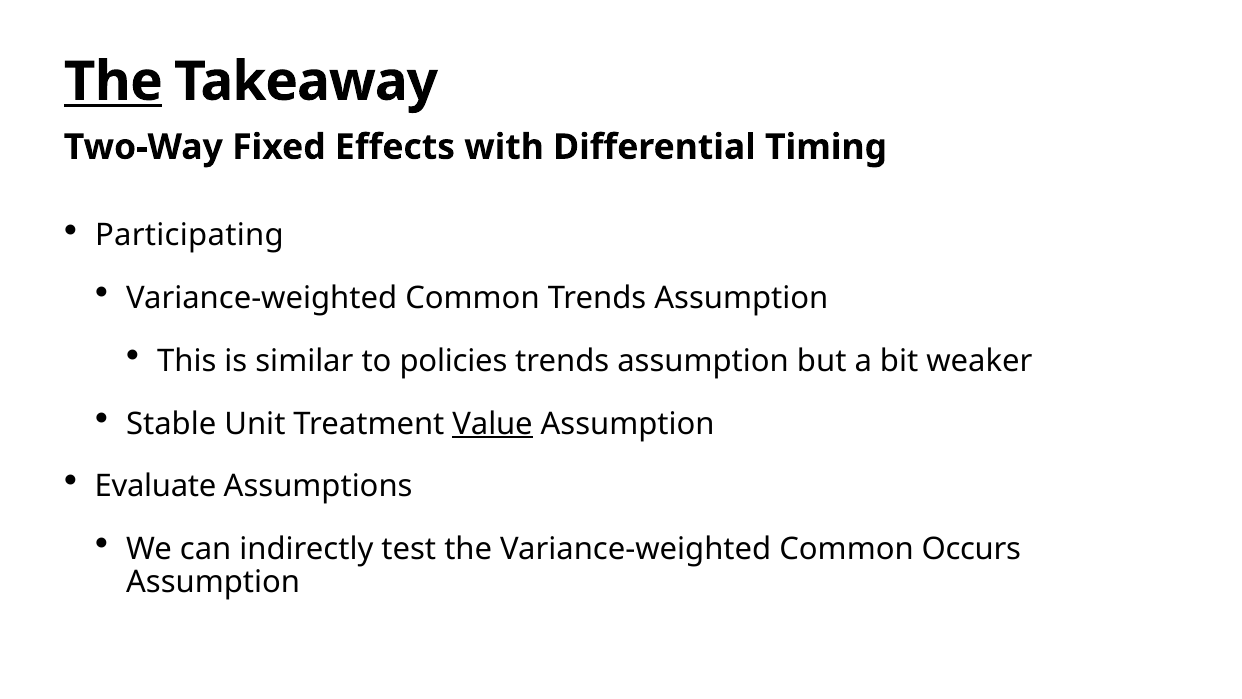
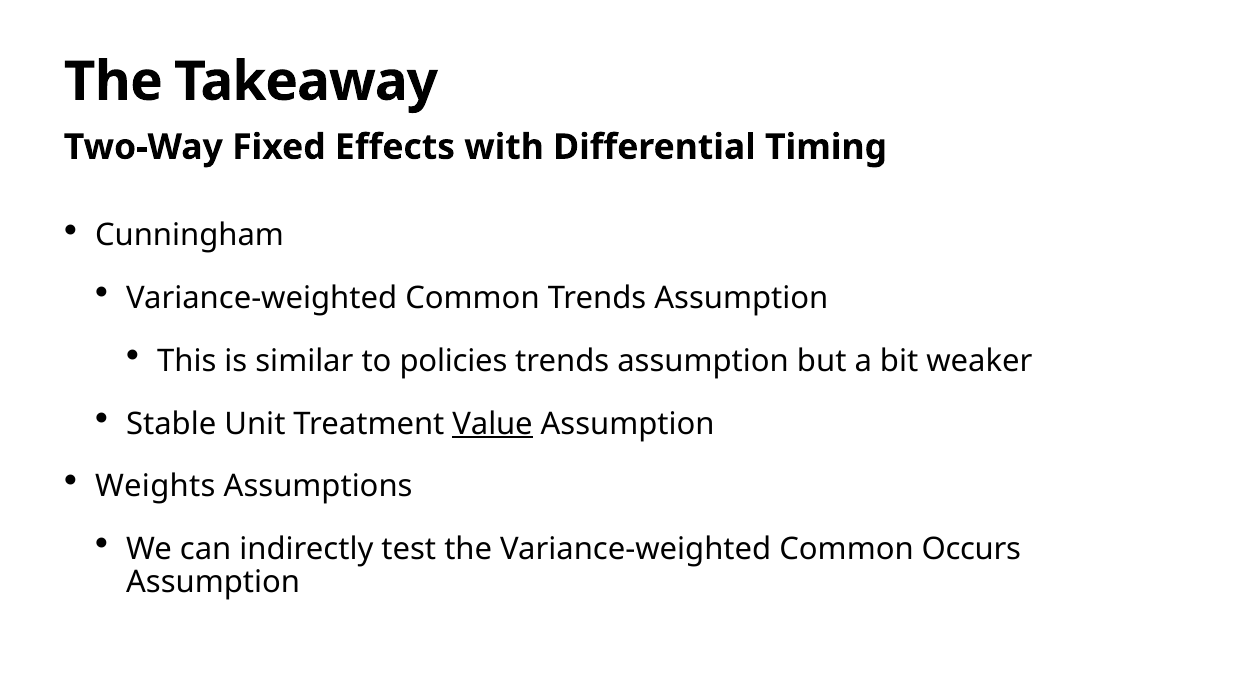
The at (113, 82) underline: present -> none
Participating: Participating -> Cunningham
Evaluate: Evaluate -> Weights
